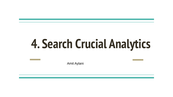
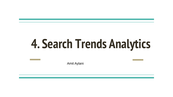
Crucial: Crucial -> Trends
